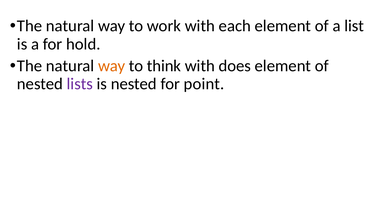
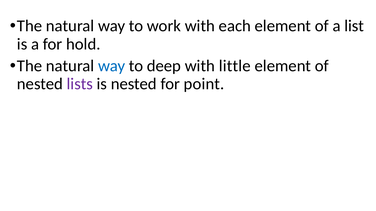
way at (112, 66) colour: orange -> blue
think: think -> deep
does: does -> little
